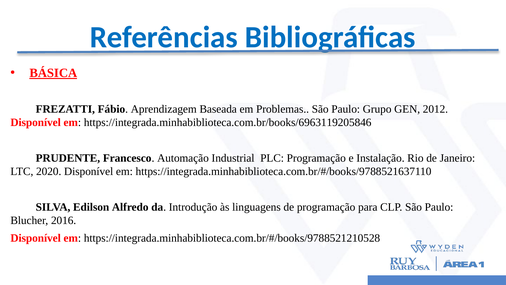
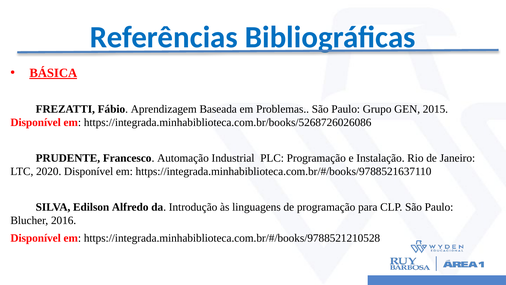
2012: 2012 -> 2015
https://integrada.minhabiblioteca.com.br/books/6963119205846: https://integrada.minhabiblioteca.com.br/books/6963119205846 -> https://integrada.minhabiblioteca.com.br/books/5268726026086
